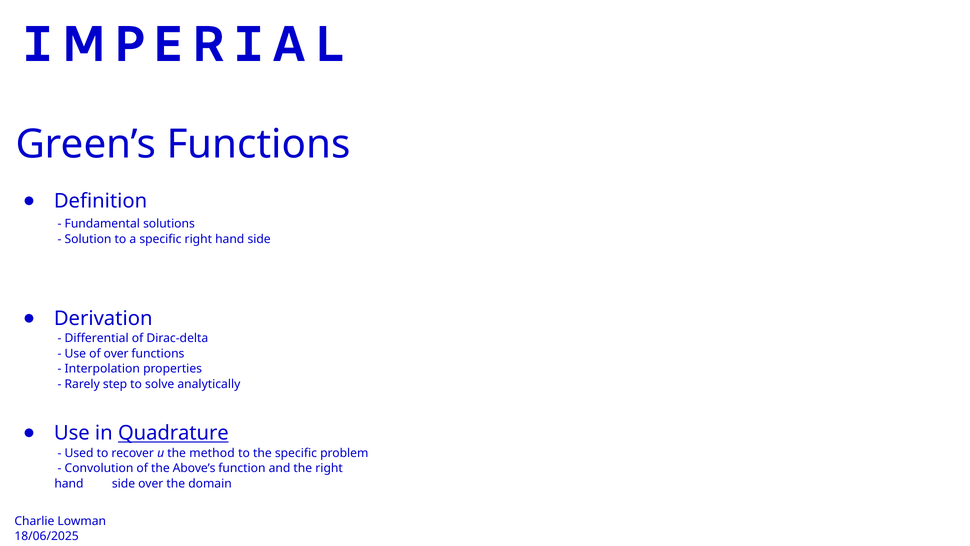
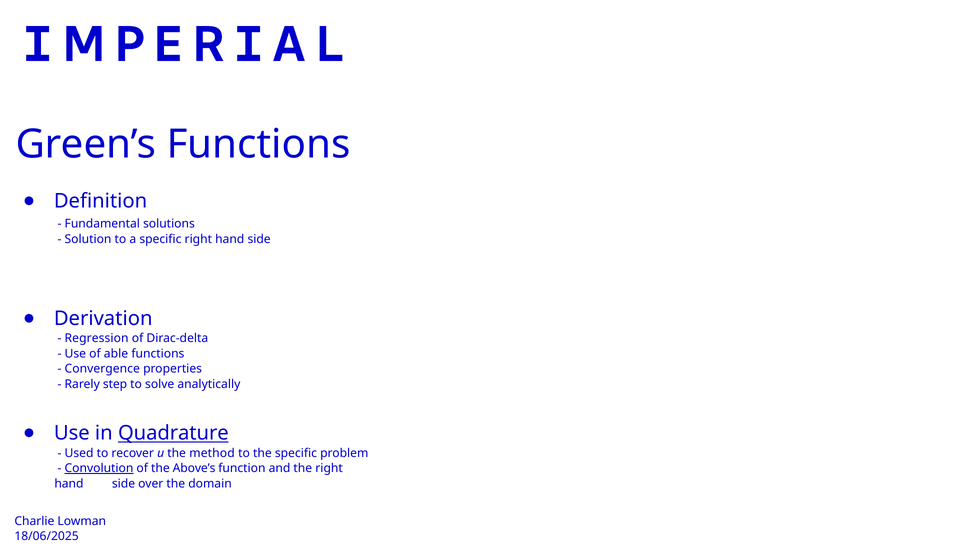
Differential: Differential -> Regression
of over: over -> able
Interpolation: Interpolation -> Convergence
Convolution underline: none -> present
